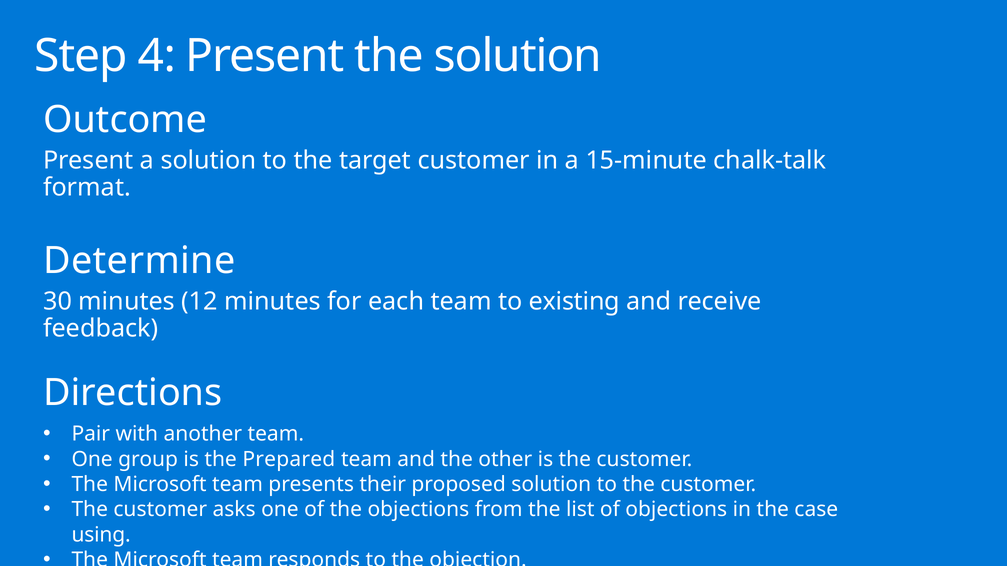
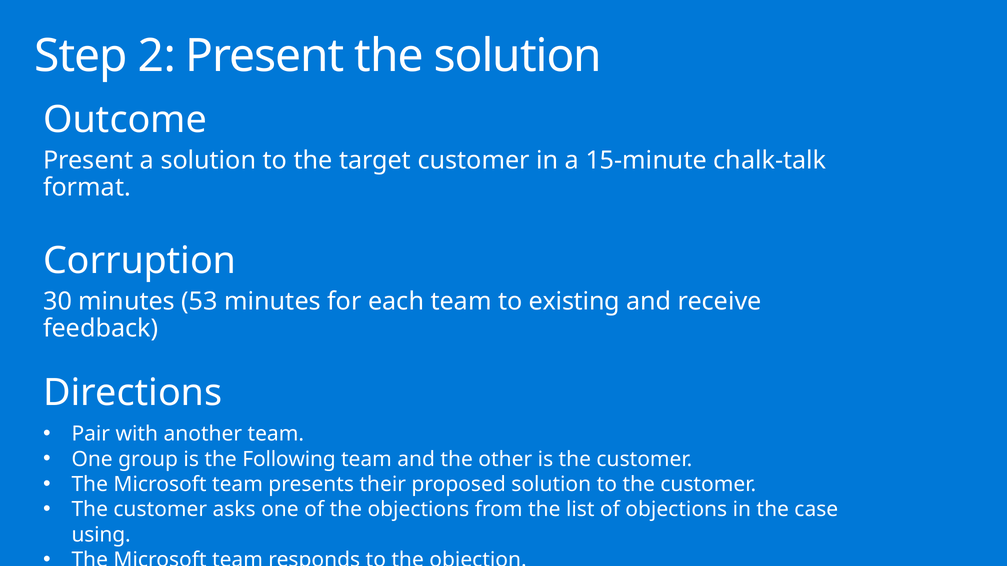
4: 4 -> 2
Determine: Determine -> Corruption
12: 12 -> 53
Prepared: Prepared -> Following
